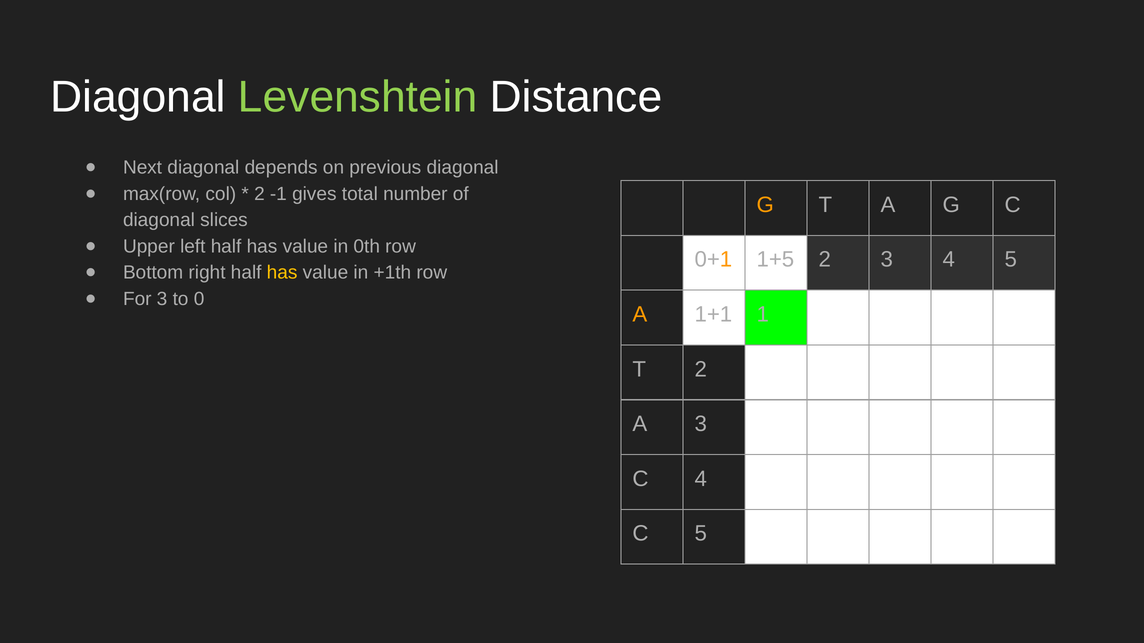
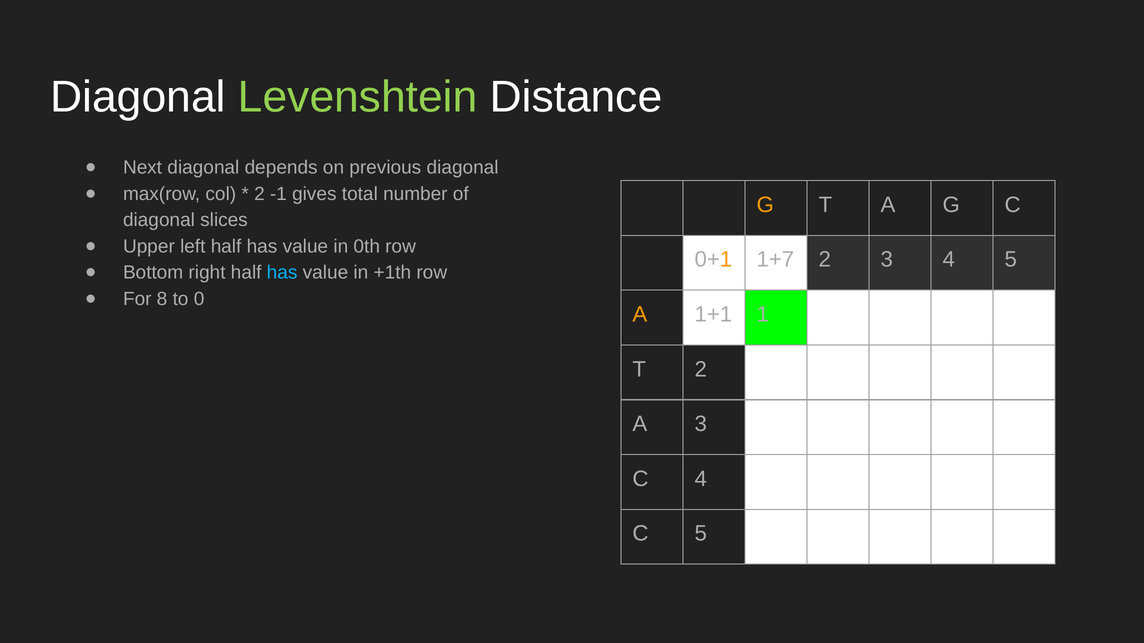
1+5: 1+5 -> 1+7
has at (282, 273) colour: yellow -> light blue
For 3: 3 -> 8
